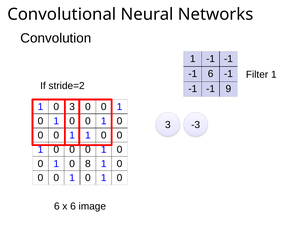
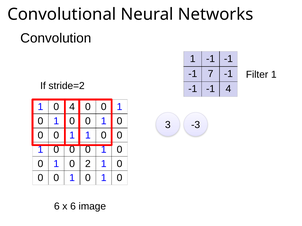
-1 6: 6 -> 7
-1 9: 9 -> 4
0 3: 3 -> 4
8: 8 -> 2
